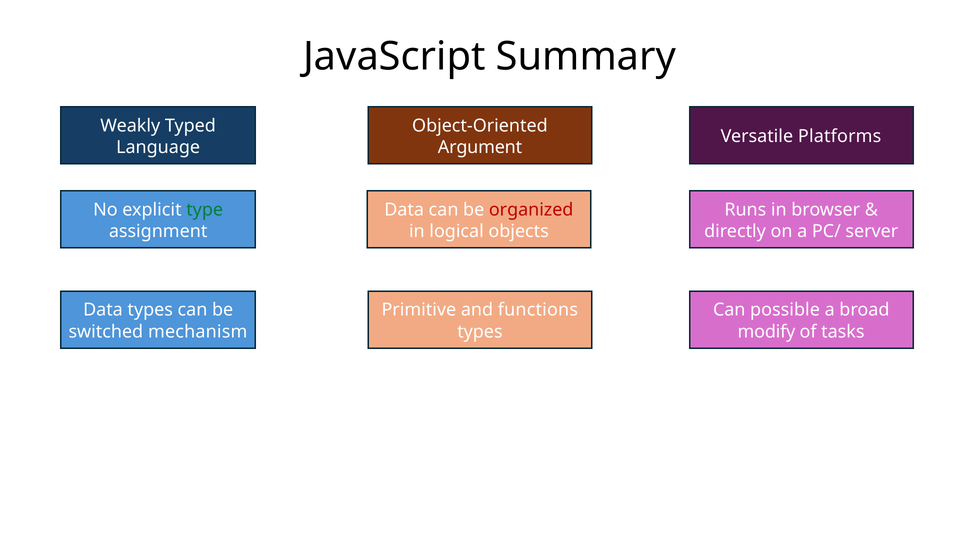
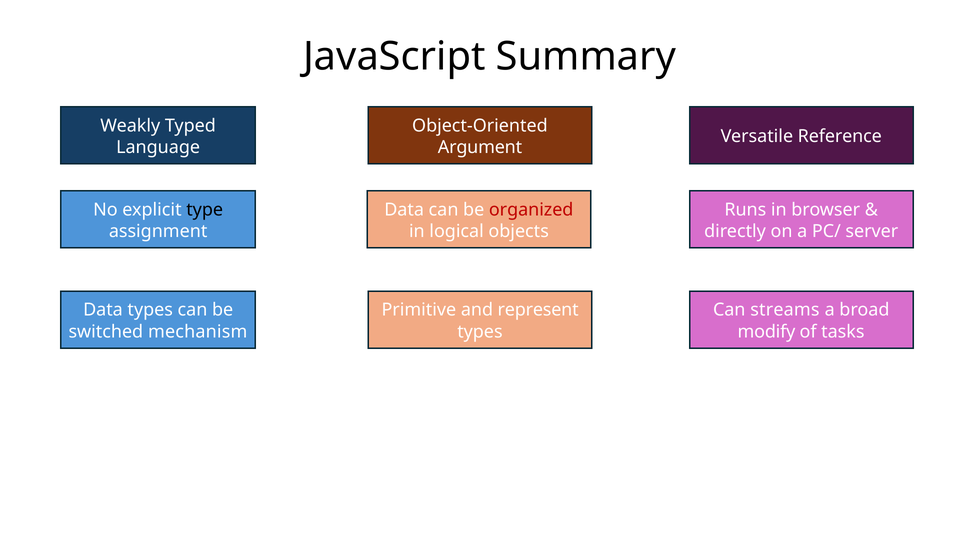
Platforms: Platforms -> Reference
type colour: green -> black
functions: functions -> represent
possible: possible -> streams
